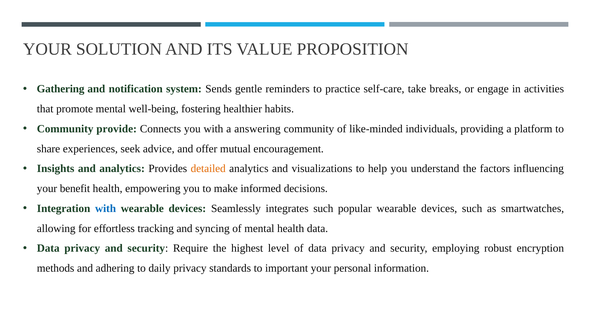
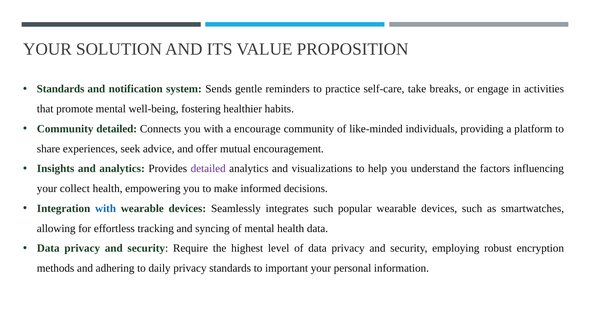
Gathering at (61, 89): Gathering -> Standards
Community provide: provide -> detailed
answering: answering -> encourage
detailed at (208, 169) colour: orange -> purple
benefit: benefit -> collect
